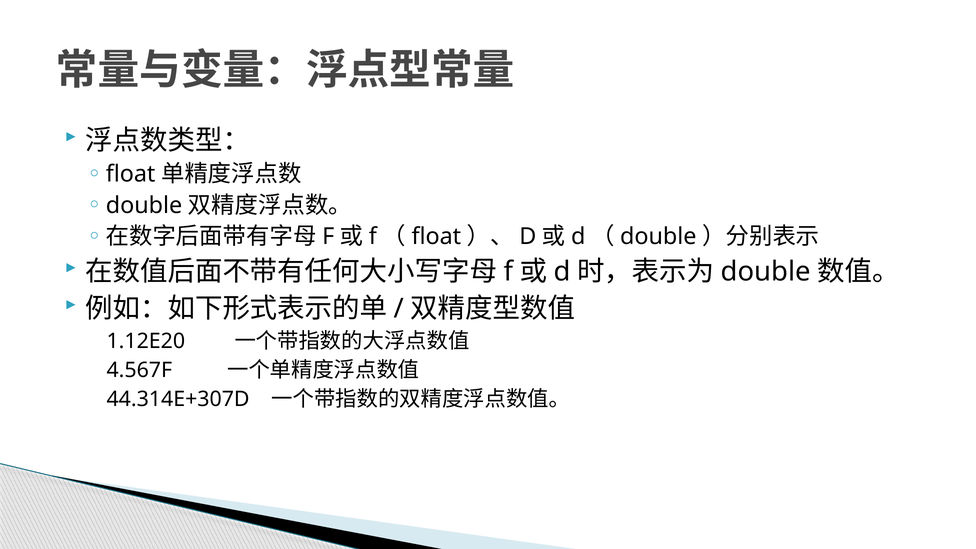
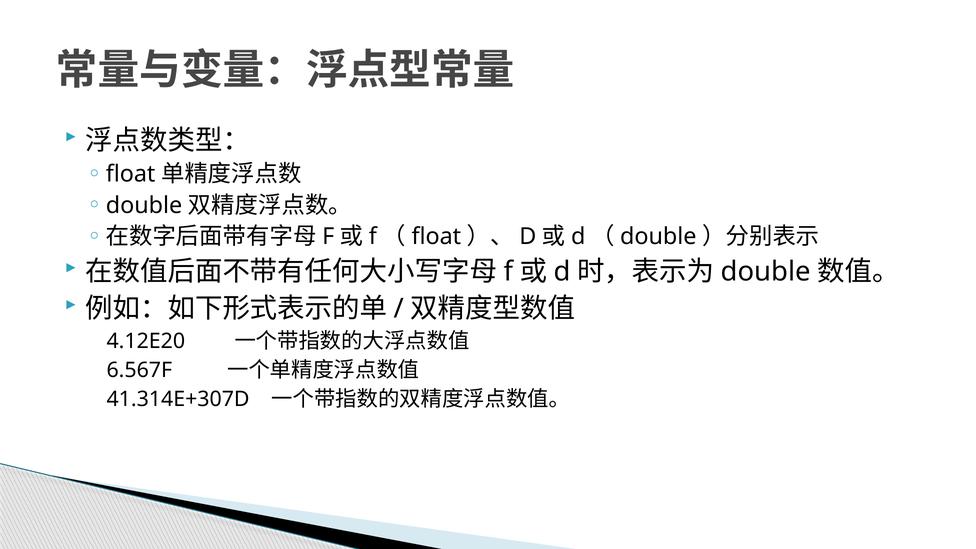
1.12E20: 1.12E20 -> 4.12E20
4.567F: 4.567F -> 6.567F
44.314E+307D: 44.314E+307D -> 41.314E+307D
